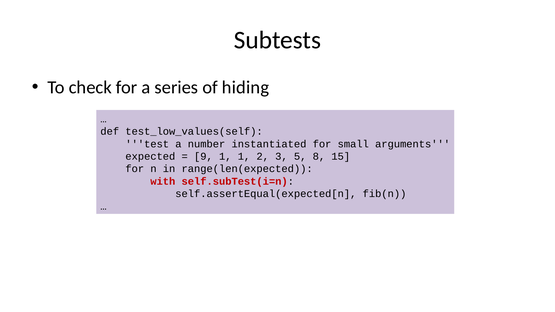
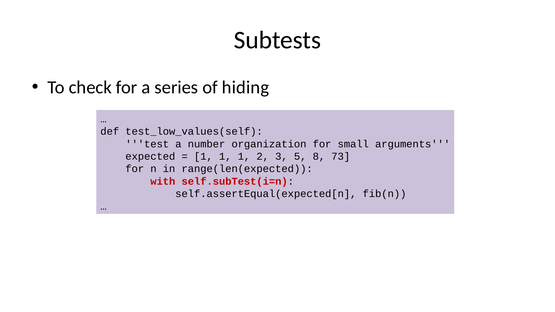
instantiated: instantiated -> organization
9 at (203, 156): 9 -> 1
15: 15 -> 73
